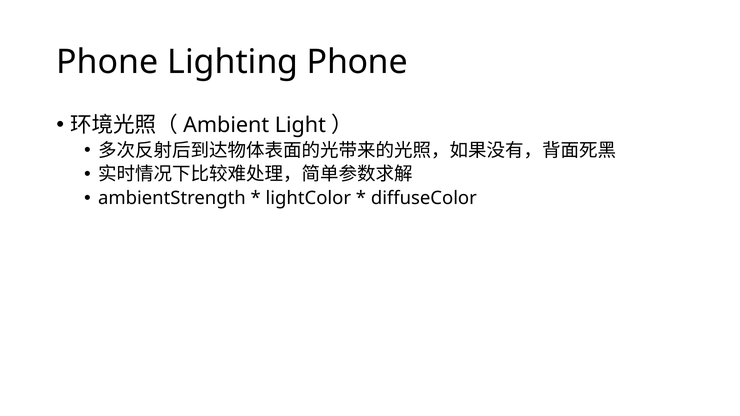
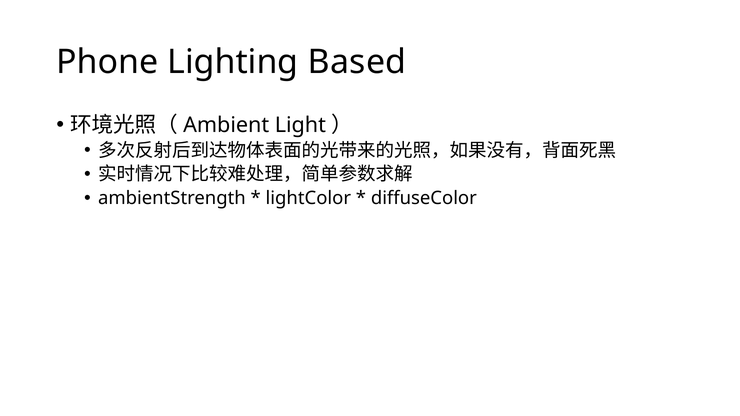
Lighting Phone: Phone -> Based
